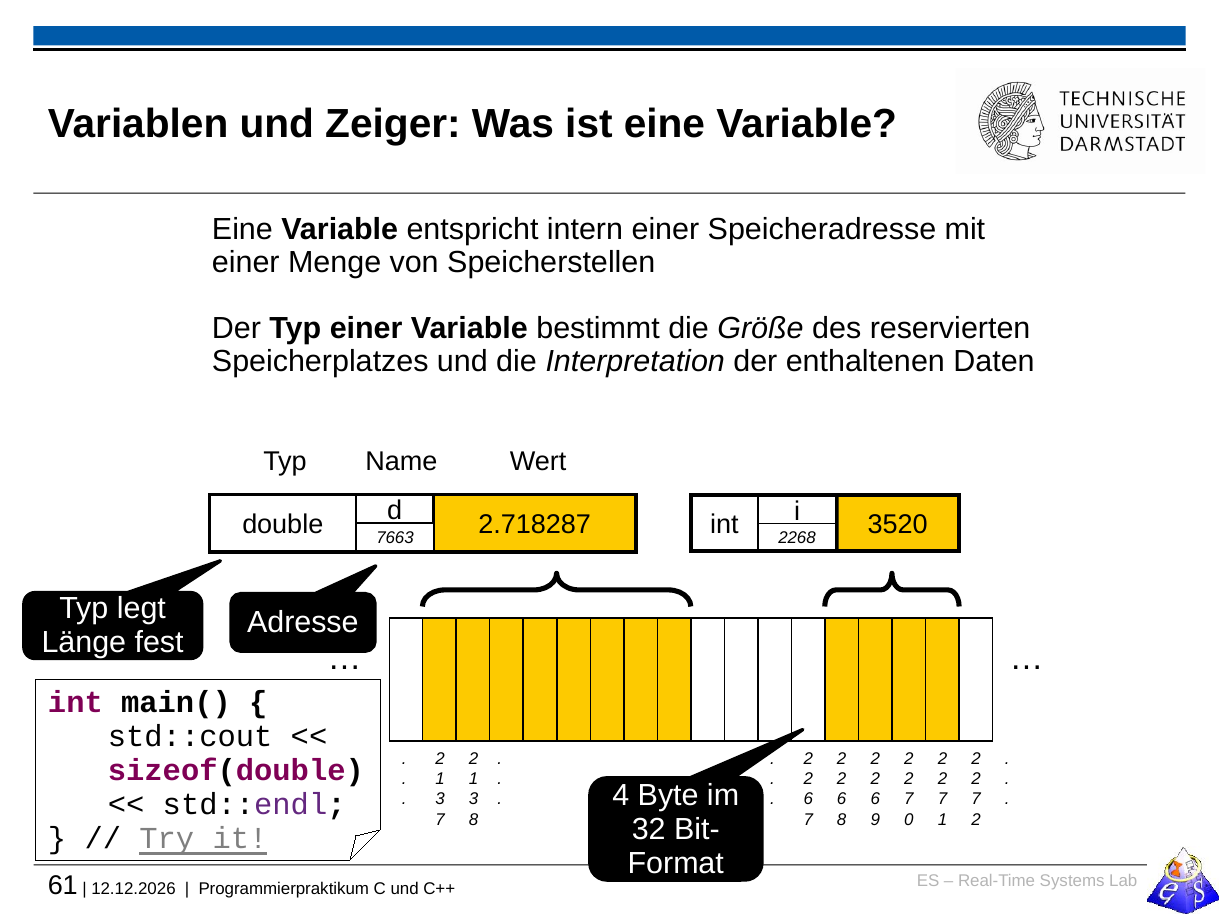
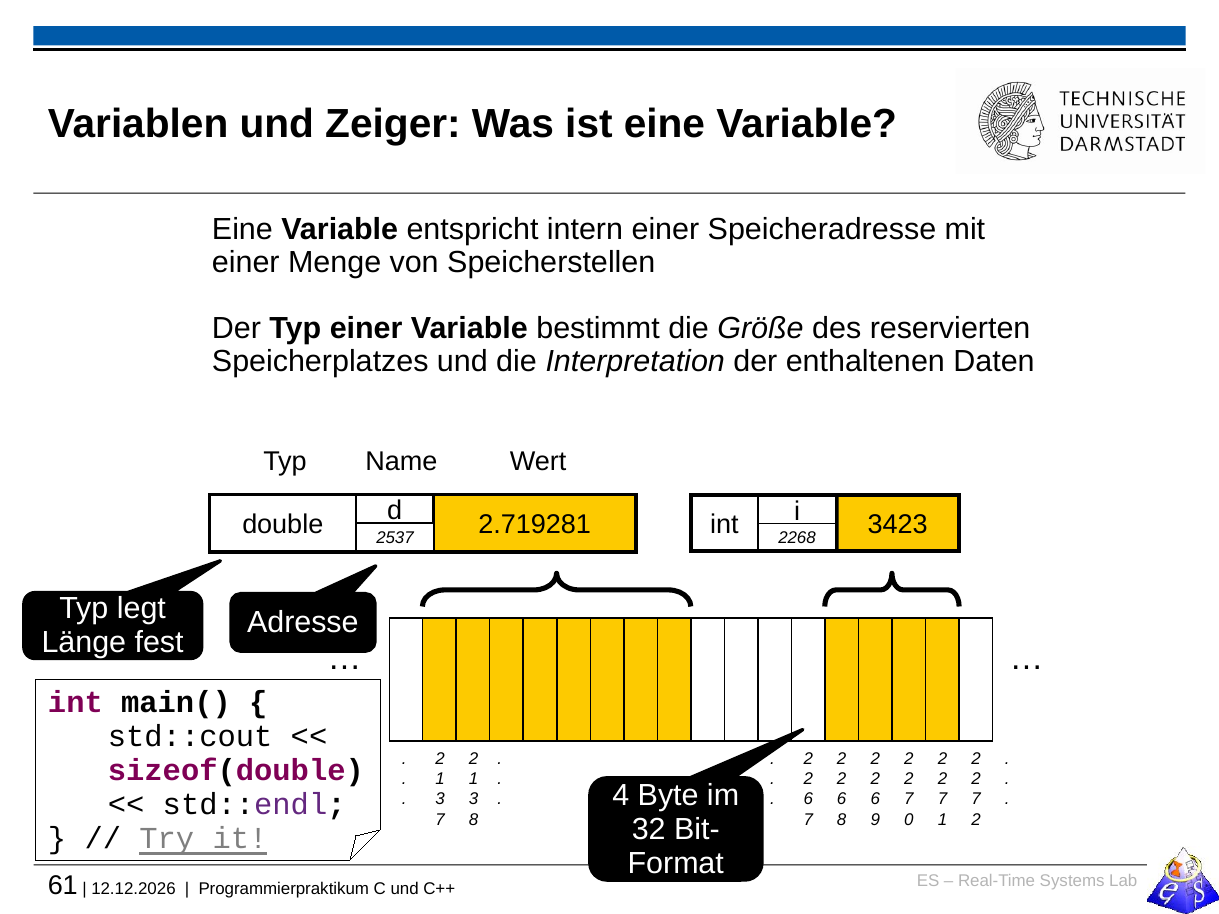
2.718287: 2.718287 -> 2.719281
3520: 3520 -> 3423
7663: 7663 -> 2537
